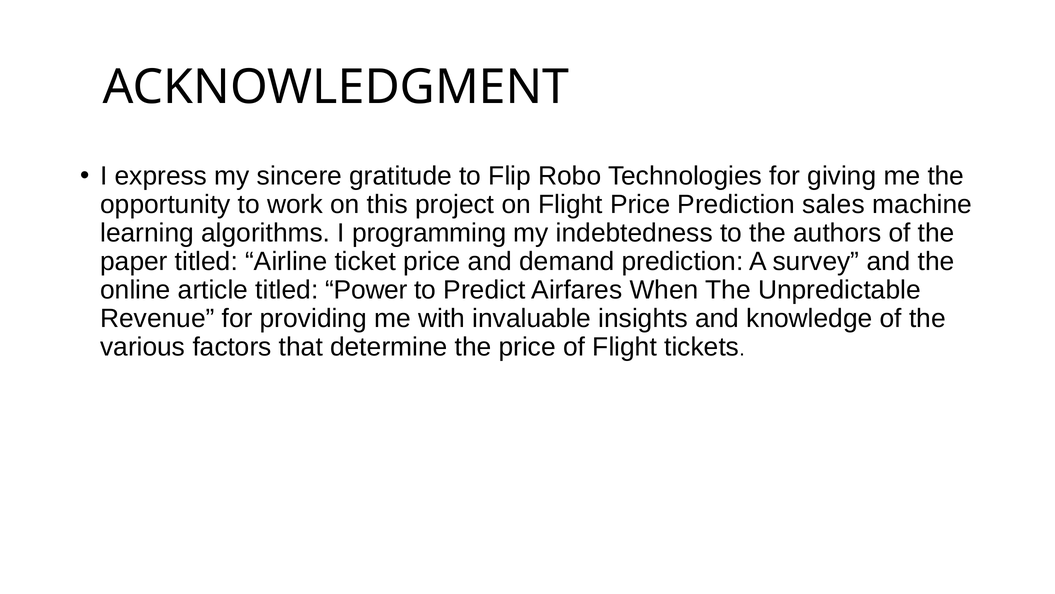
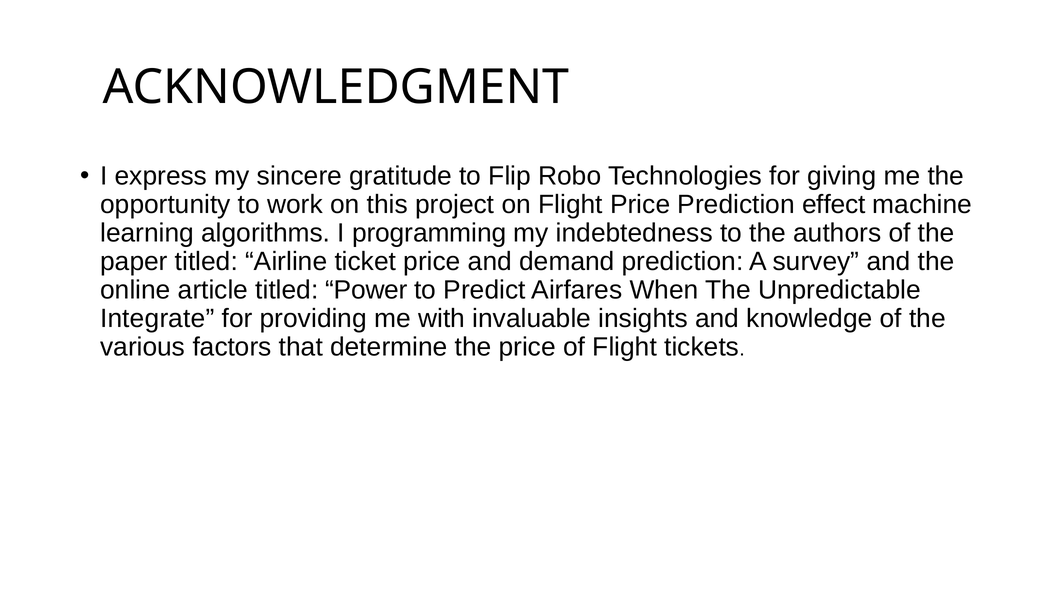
sales: sales -> effect
Revenue: Revenue -> Integrate
